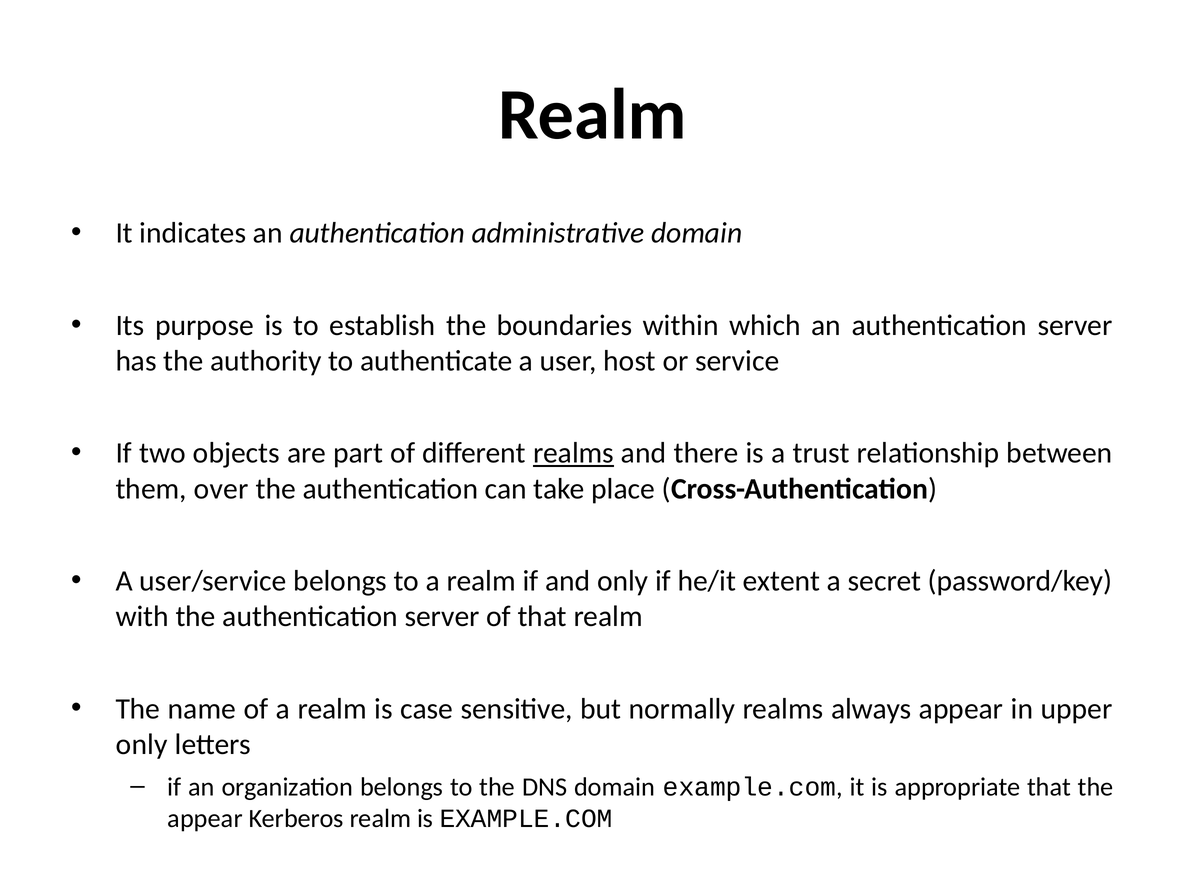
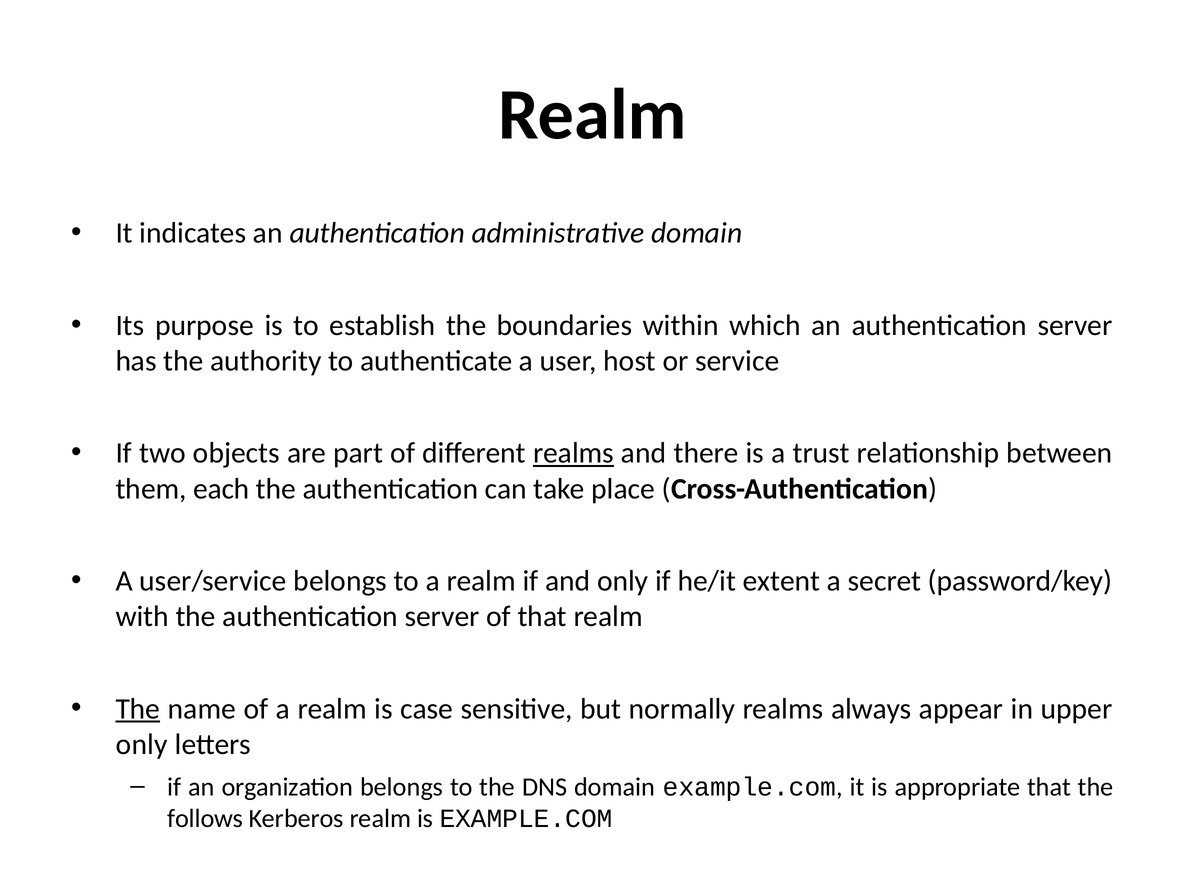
over: over -> each
The at (138, 709) underline: none -> present
appear at (205, 818): appear -> follows
